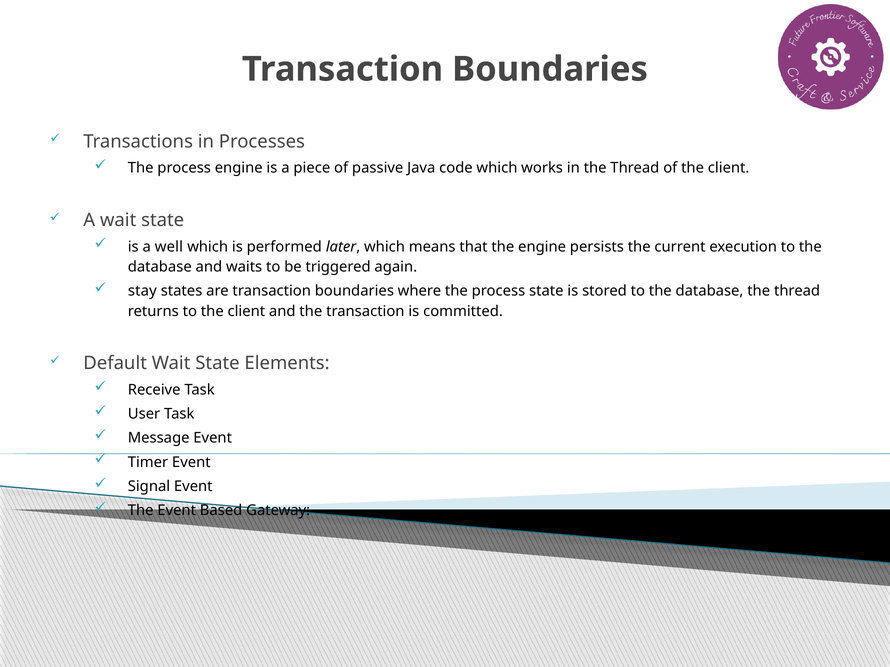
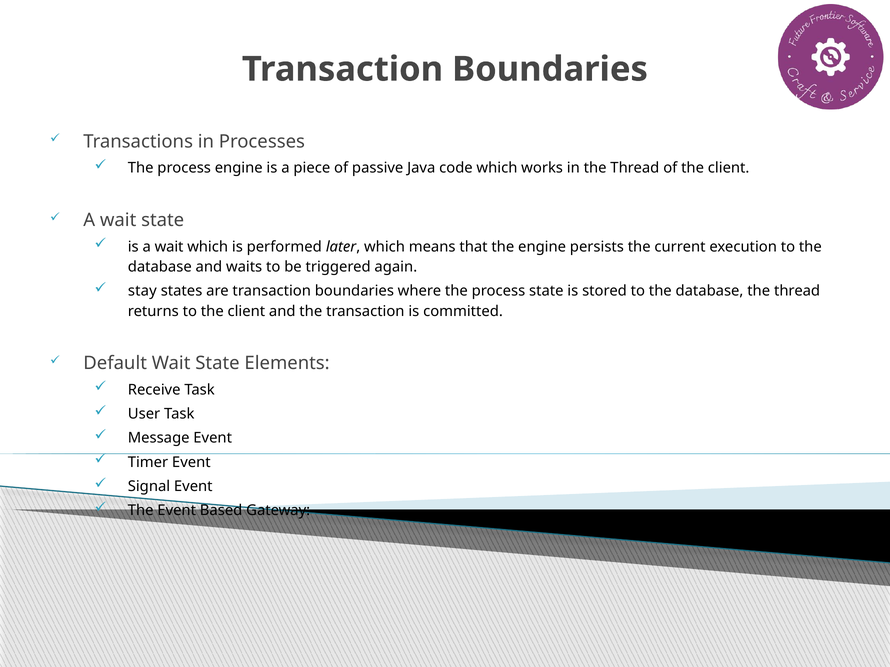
is a well: well -> wait
